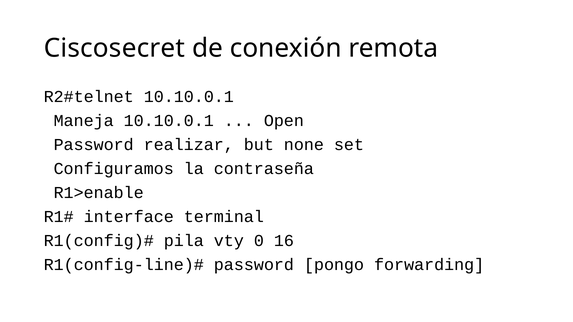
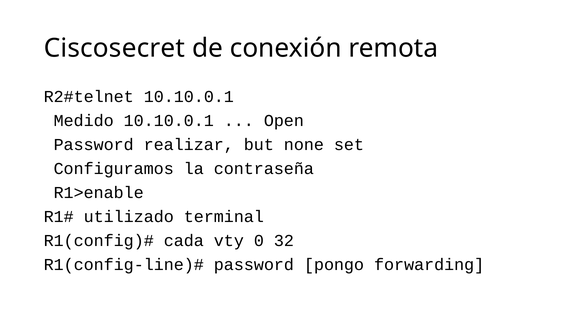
Maneja: Maneja -> Medido
interface: interface -> utilizado
pila: pila -> cada
16: 16 -> 32
